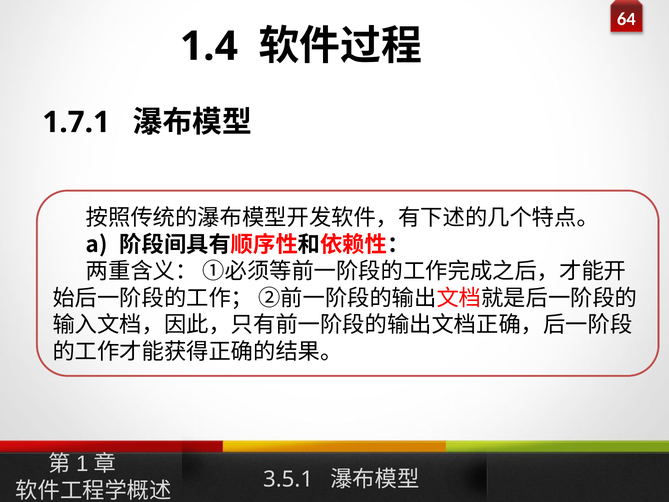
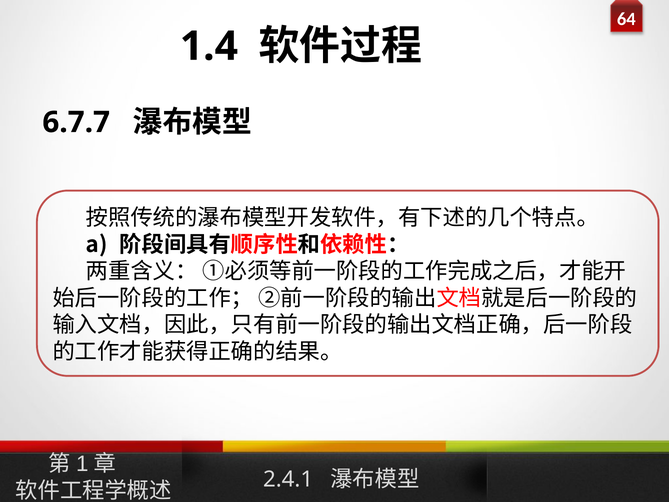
1.7.1: 1.7.1 -> 6.7.7
3.5.1: 3.5.1 -> 2.4.1
